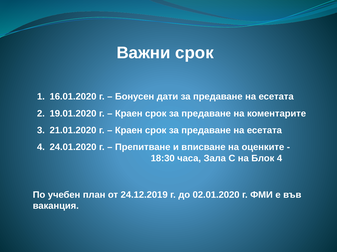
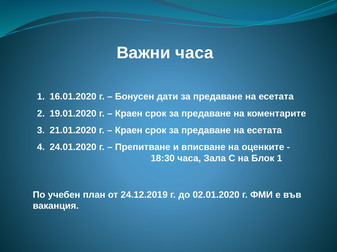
Важни срок: срок -> часа
Блок 4: 4 -> 1
